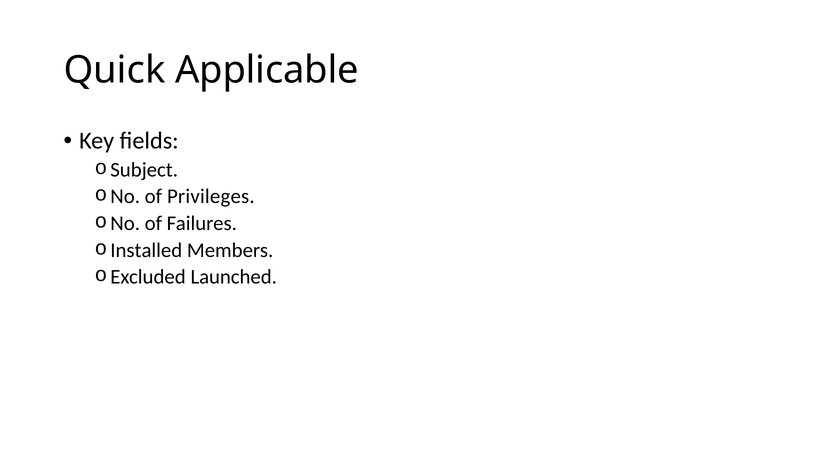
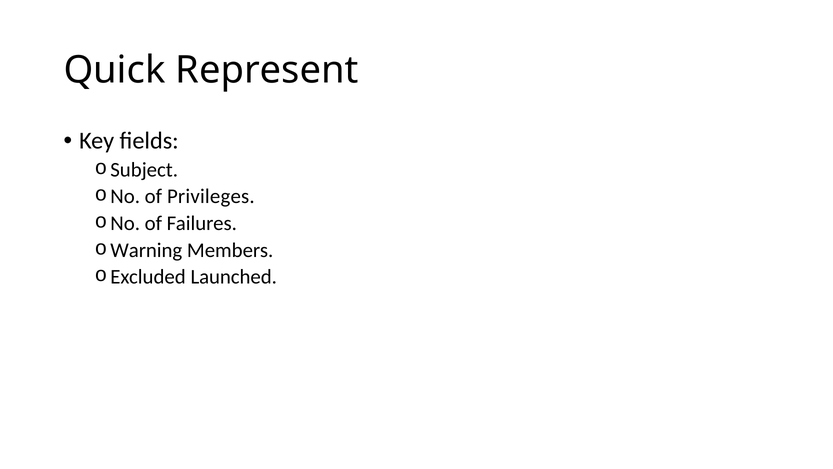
Applicable: Applicable -> Represent
Installed: Installed -> Warning
